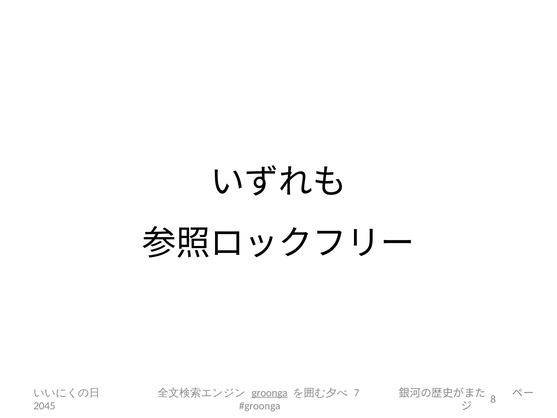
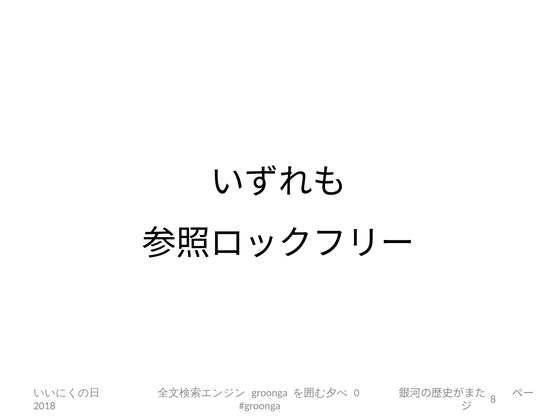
groonga underline: present -> none
7: 7 -> 0
2045: 2045 -> 2018
